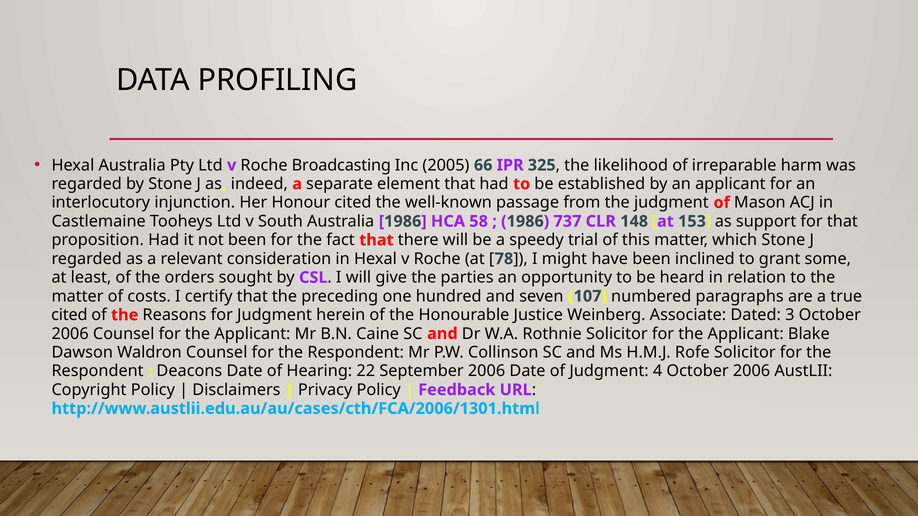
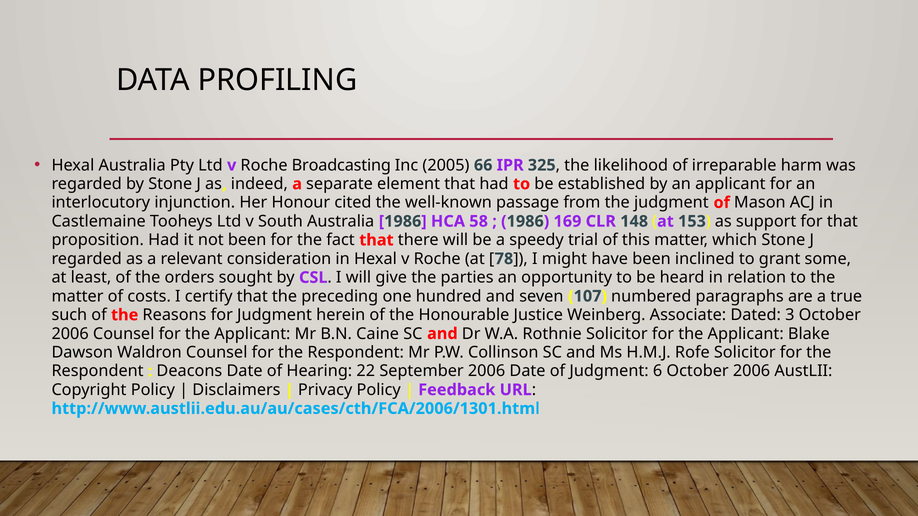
737: 737 -> 169
cited at (69, 315): cited -> such
4: 4 -> 6
